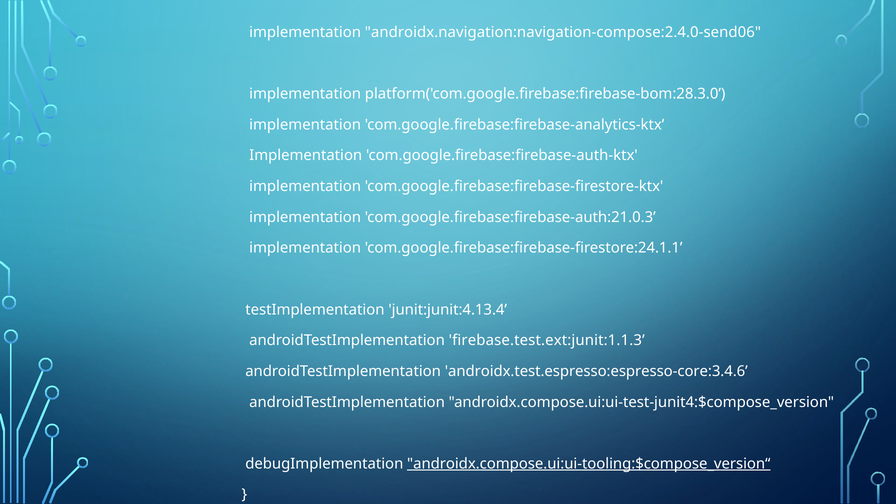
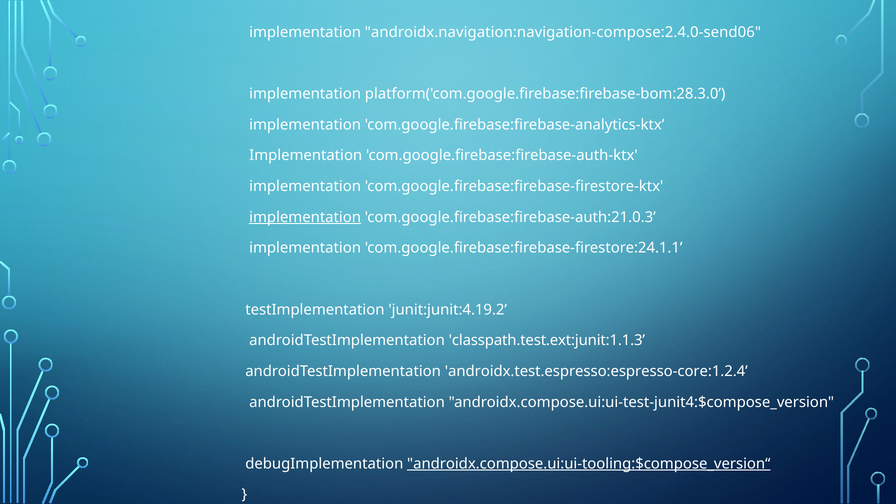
implementation at (305, 217) underline: none -> present
junit:junit:4.13.4: junit:junit:4.13.4 -> junit:junit:4.19.2
firebase.test.ext:junit:1.1.3: firebase.test.ext:junit:1.1.3 -> classpath.test.ext:junit:1.1.3
androidx.test.espresso:espresso-core:3.4.6: androidx.test.espresso:espresso-core:3.4.6 -> androidx.test.espresso:espresso-core:1.2.4
